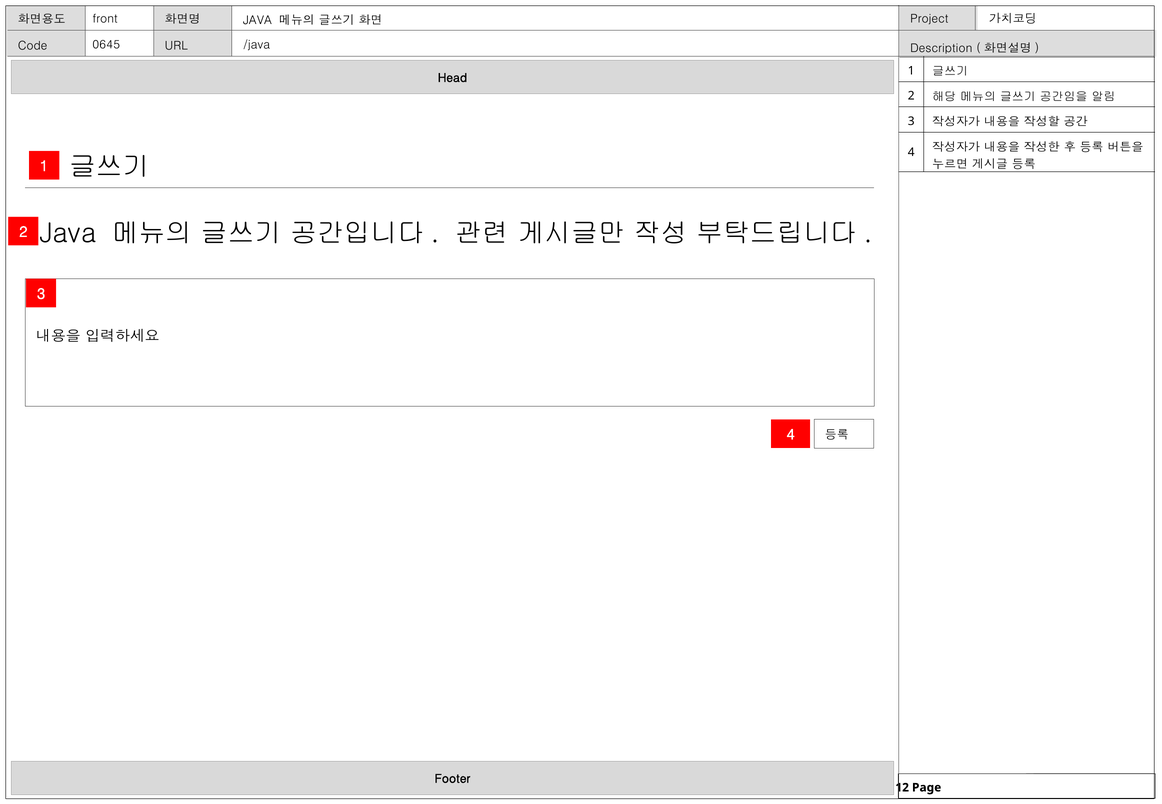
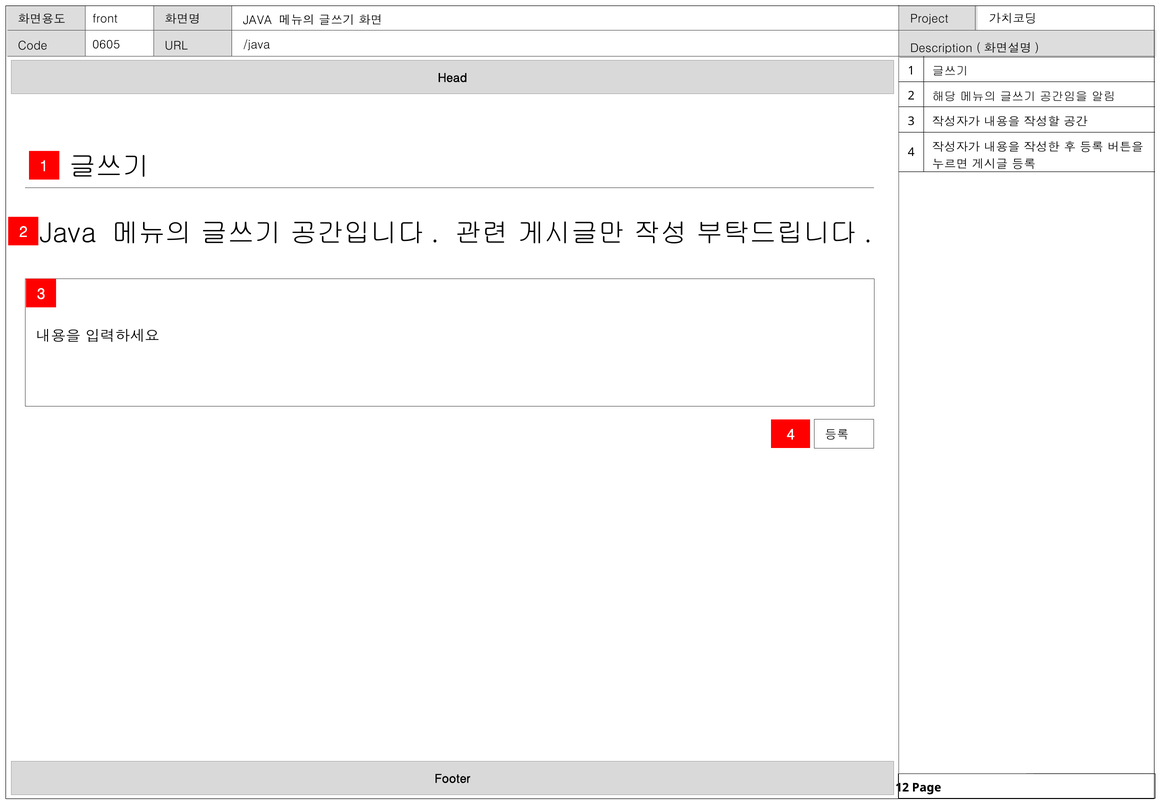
0645: 0645 -> 0605
